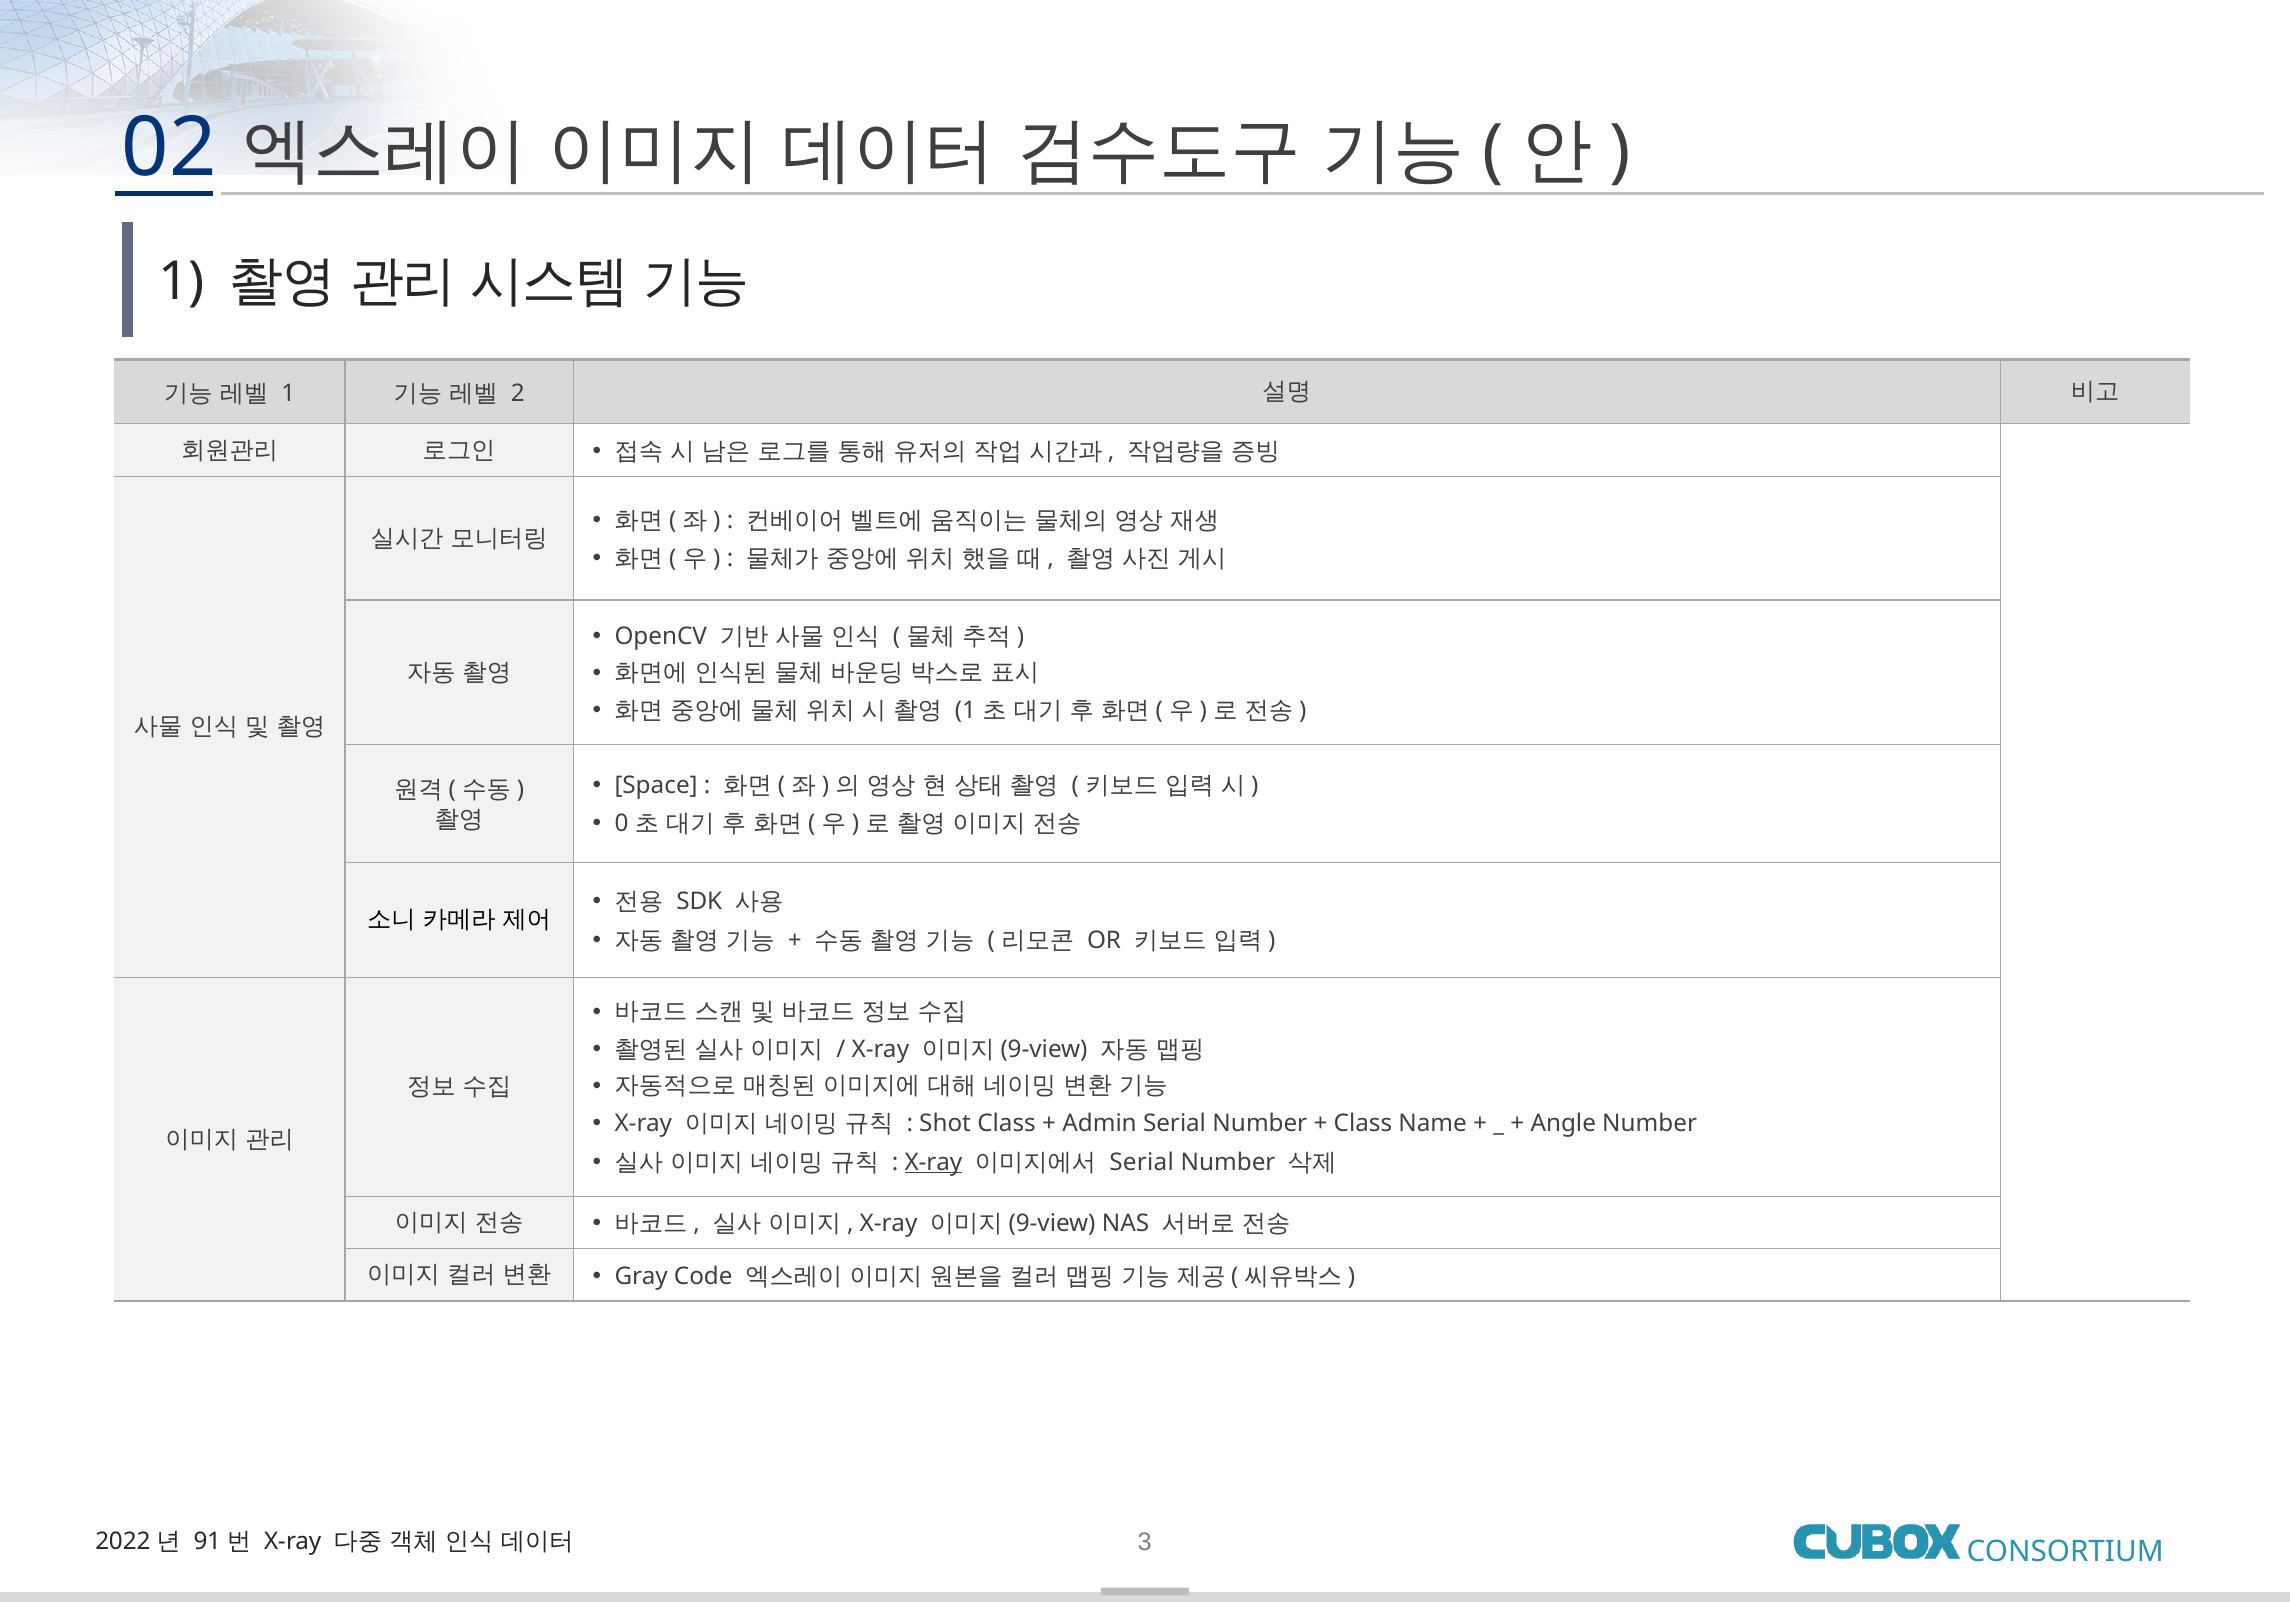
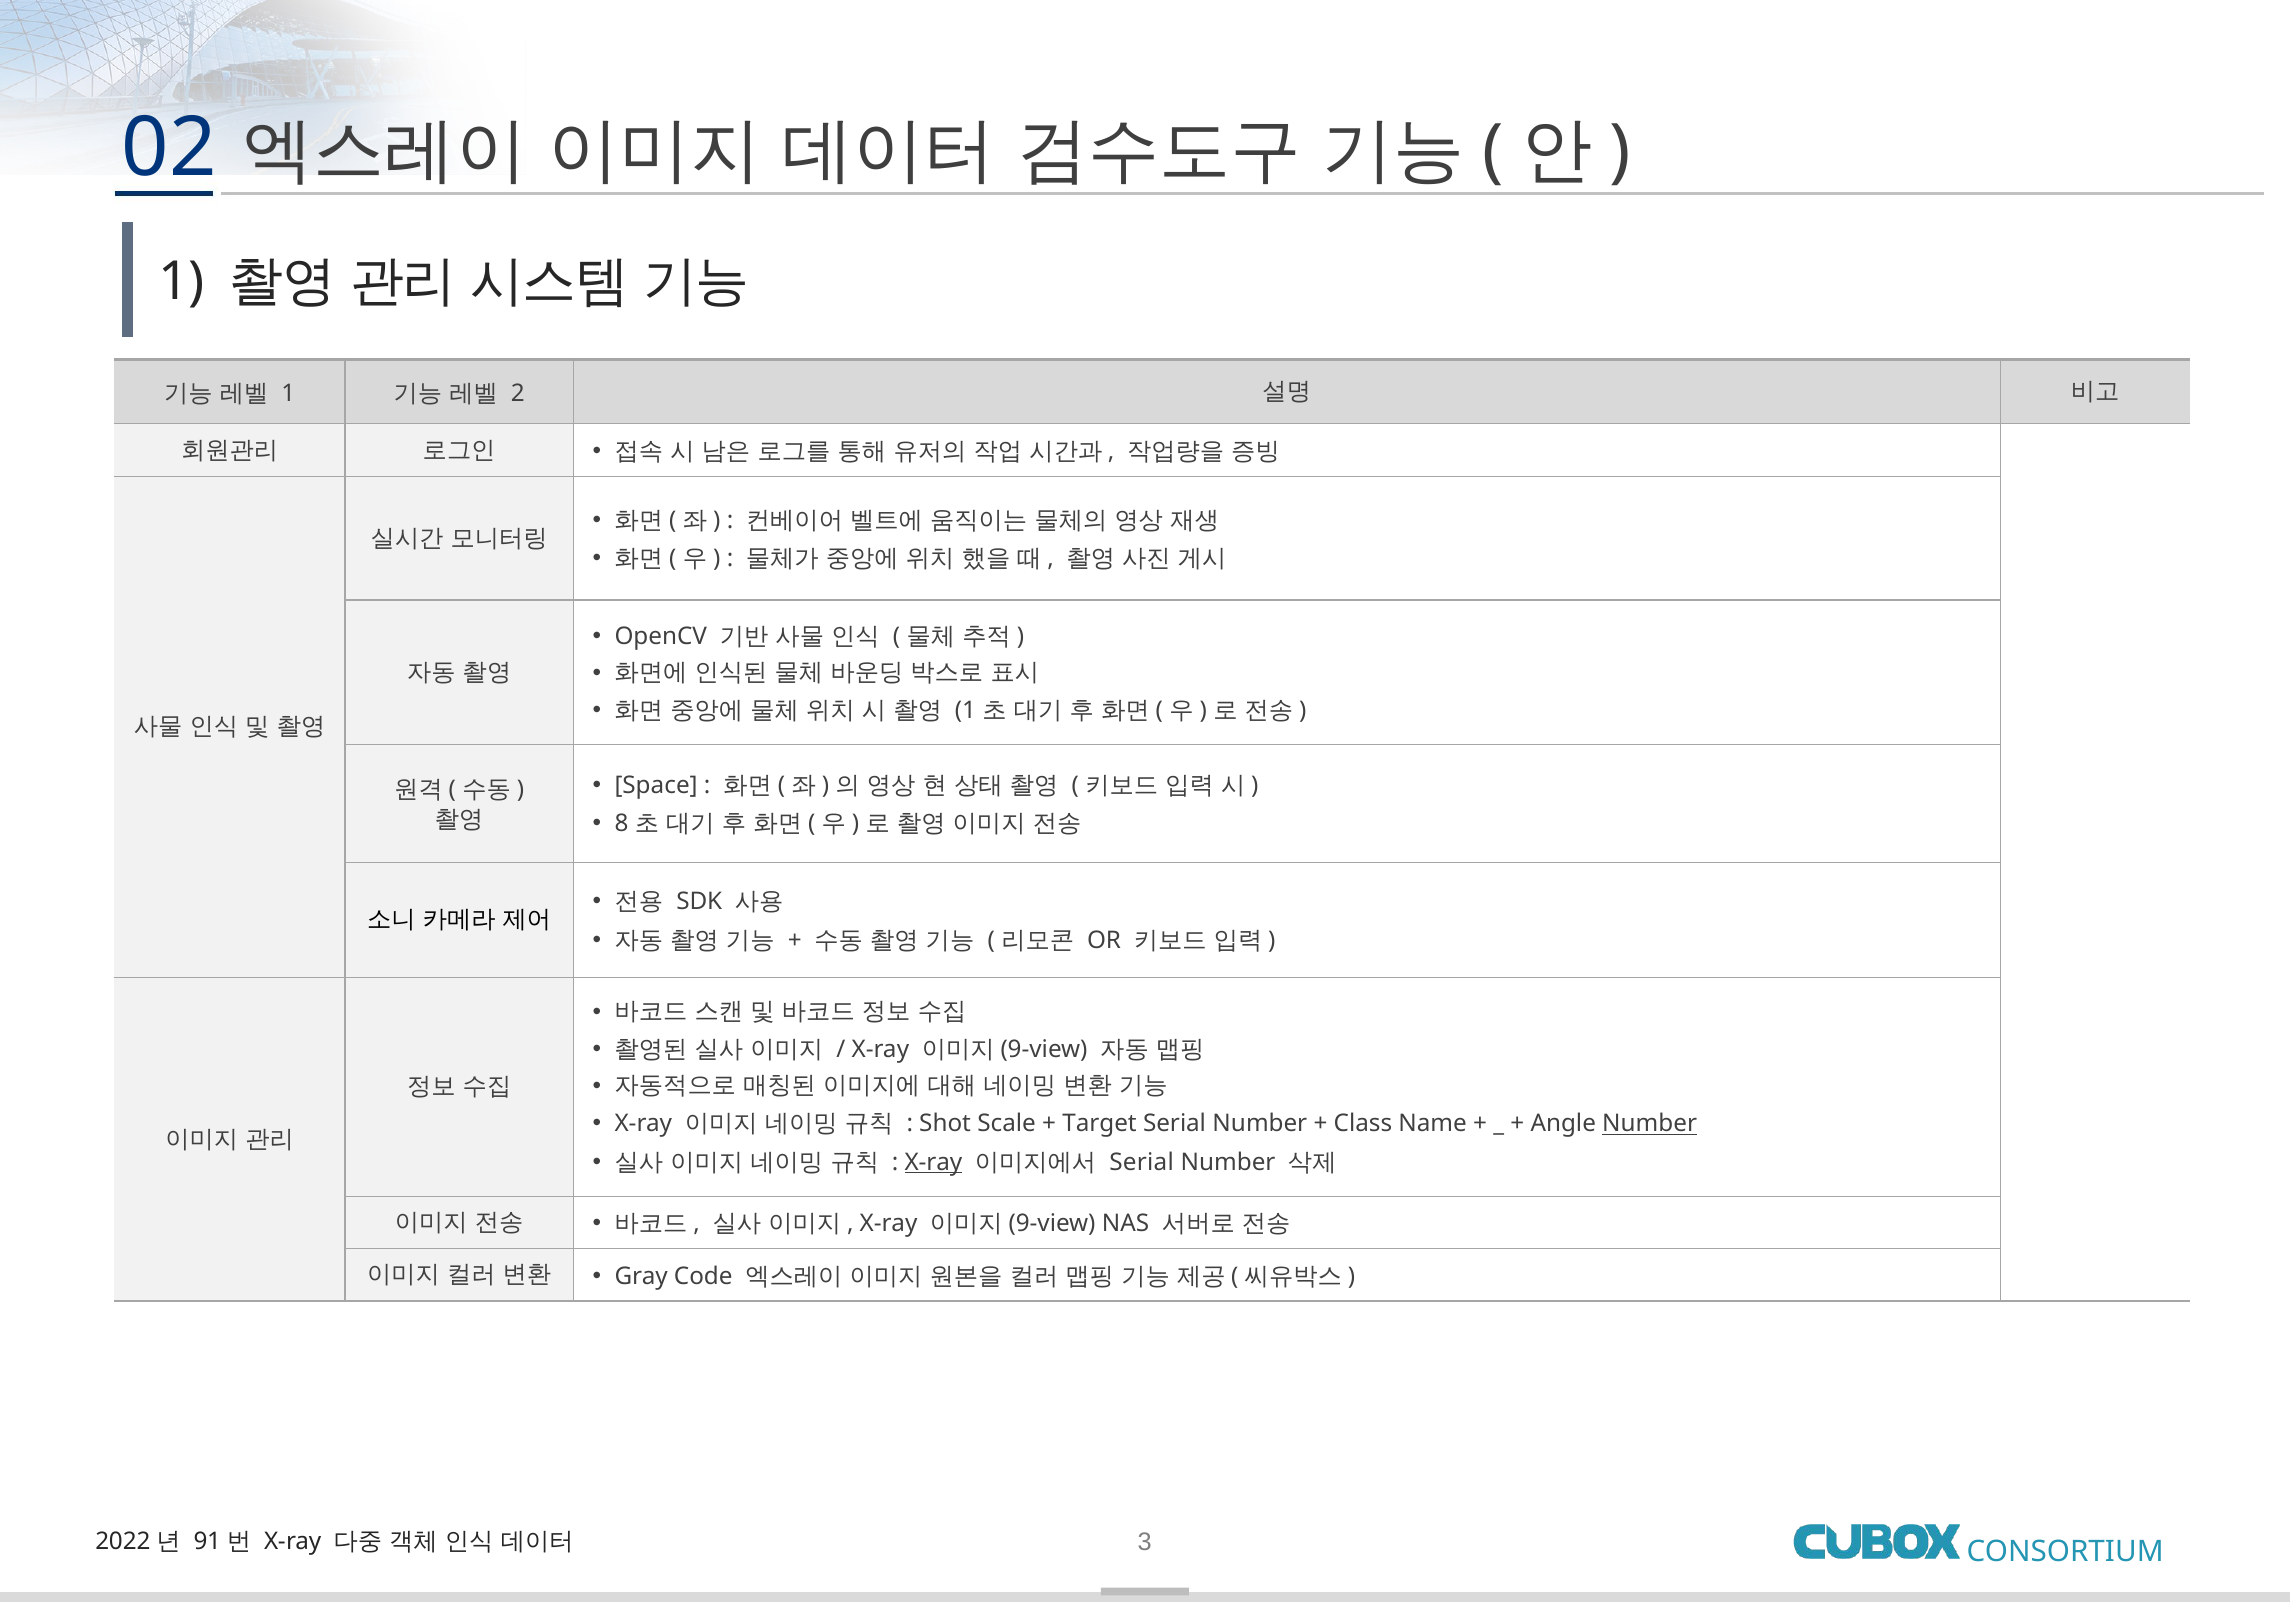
0: 0 -> 8
Shot Class: Class -> Scale
Admin: Admin -> Target
Number at (1650, 1124) underline: none -> present
